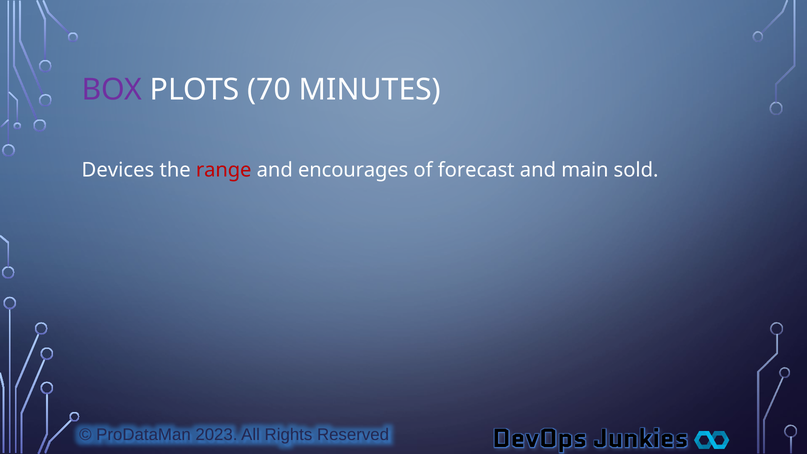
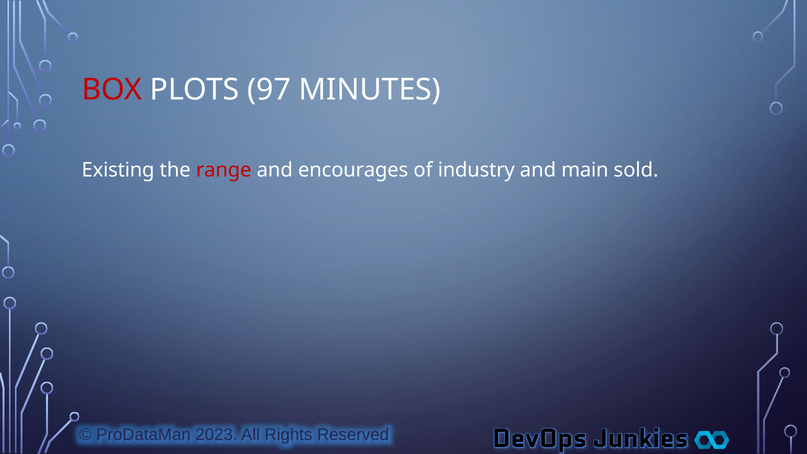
BOX colour: purple -> red
70: 70 -> 97
Devices: Devices -> Existing
forecast: forecast -> industry
